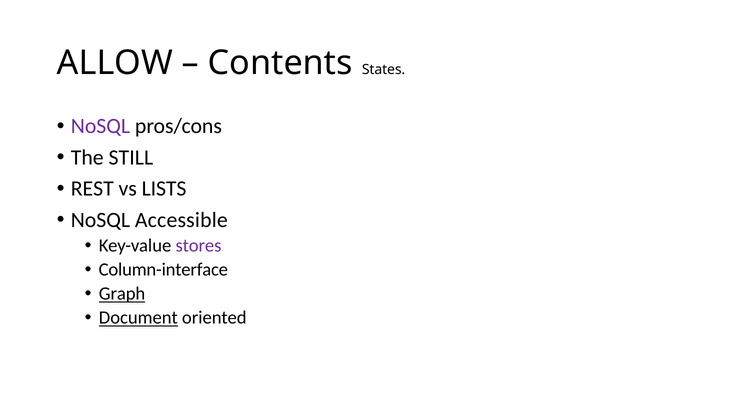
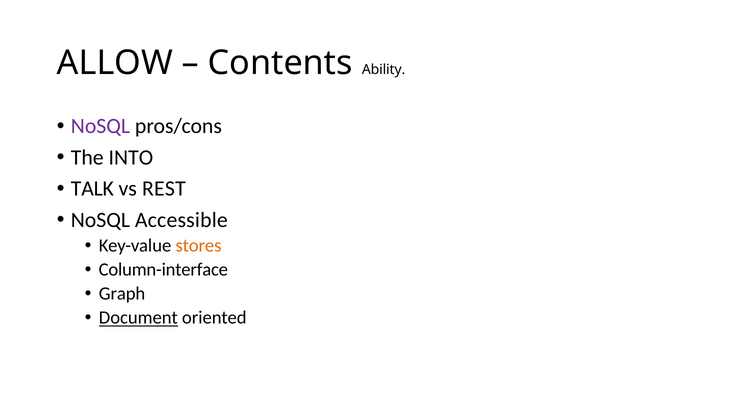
States: States -> Ability
STILL: STILL -> INTO
REST: REST -> TALK
LISTS: LISTS -> REST
stores colour: purple -> orange
Graph underline: present -> none
